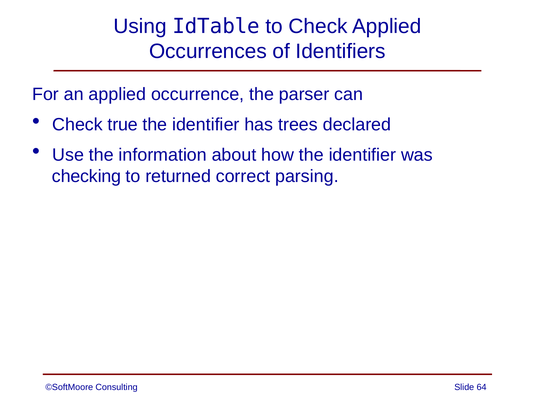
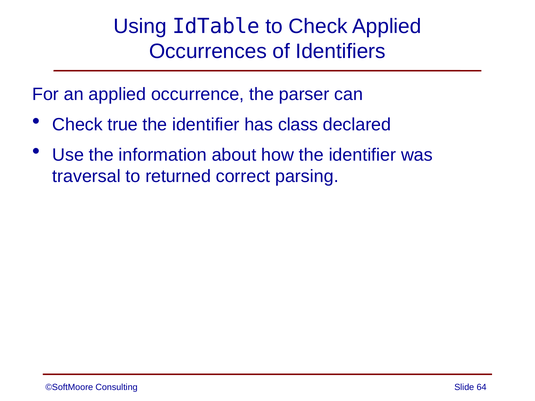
trees: trees -> class
checking: checking -> traversal
